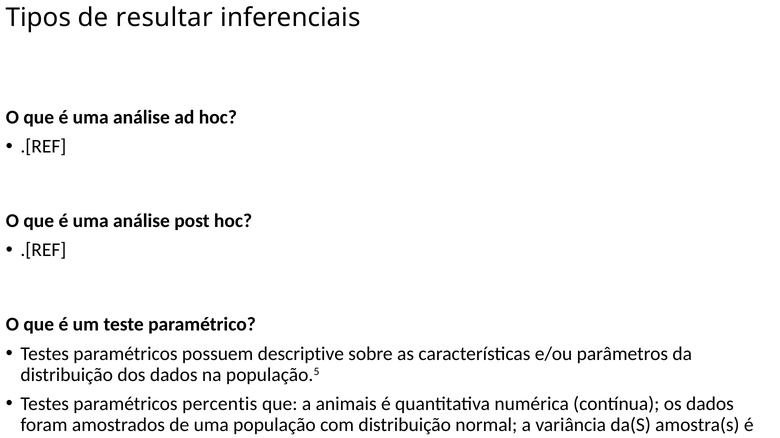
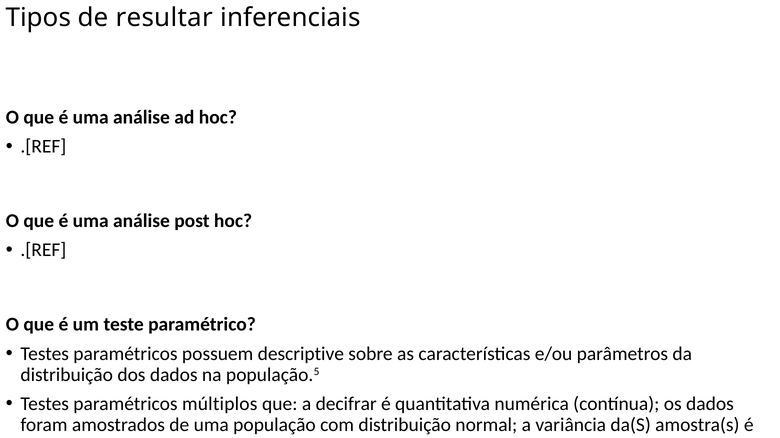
percentis: percentis -> múltiplos
animais: animais -> decifrar
